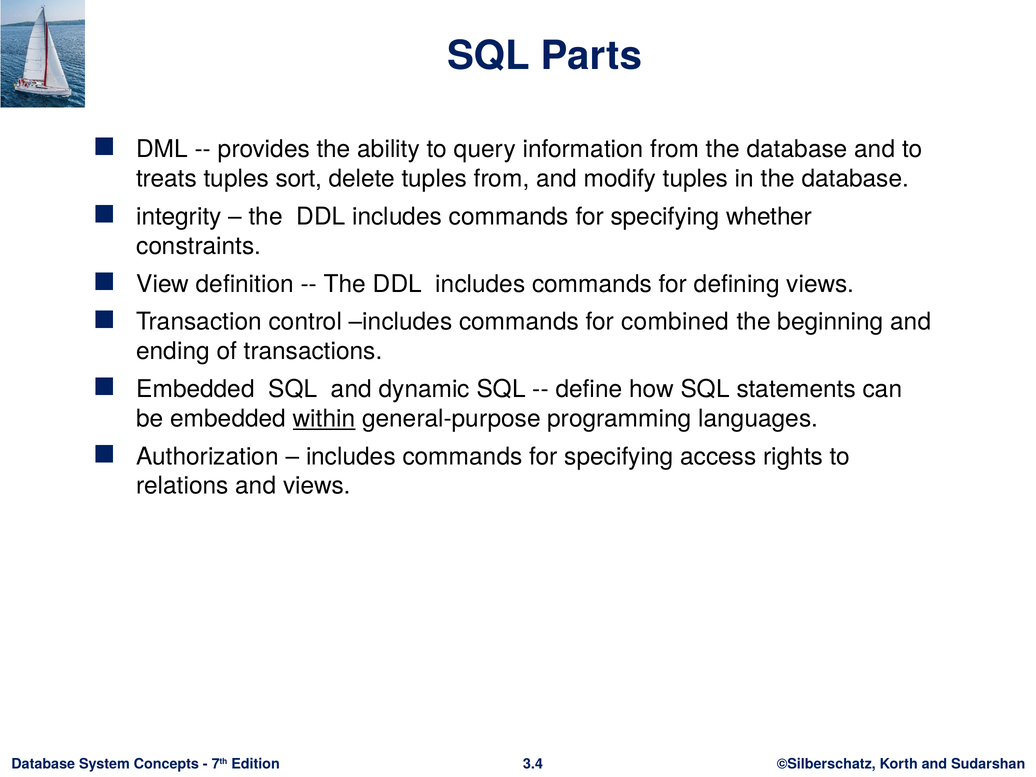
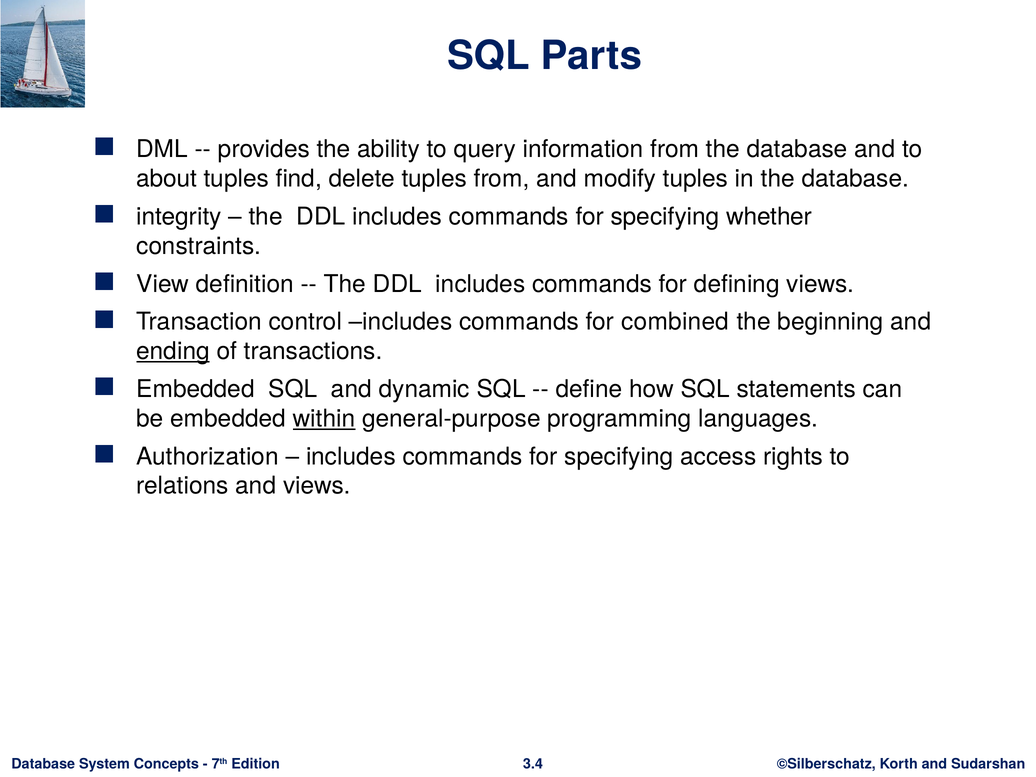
treats: treats -> about
sort: sort -> find
ending underline: none -> present
